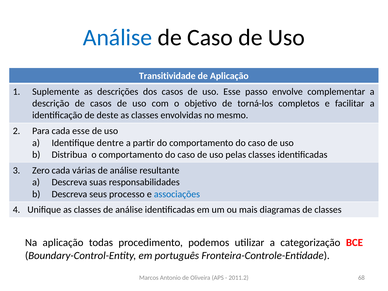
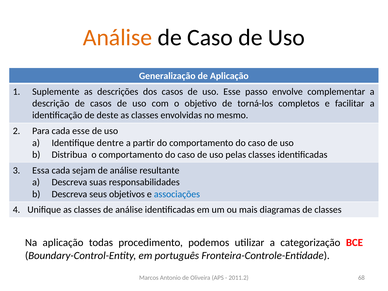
Análise at (118, 38) colour: blue -> orange
Transitividade: Transitividade -> Generalização
Zero: Zero -> Essa
várias: várias -> sejam
processo: processo -> objetivos
